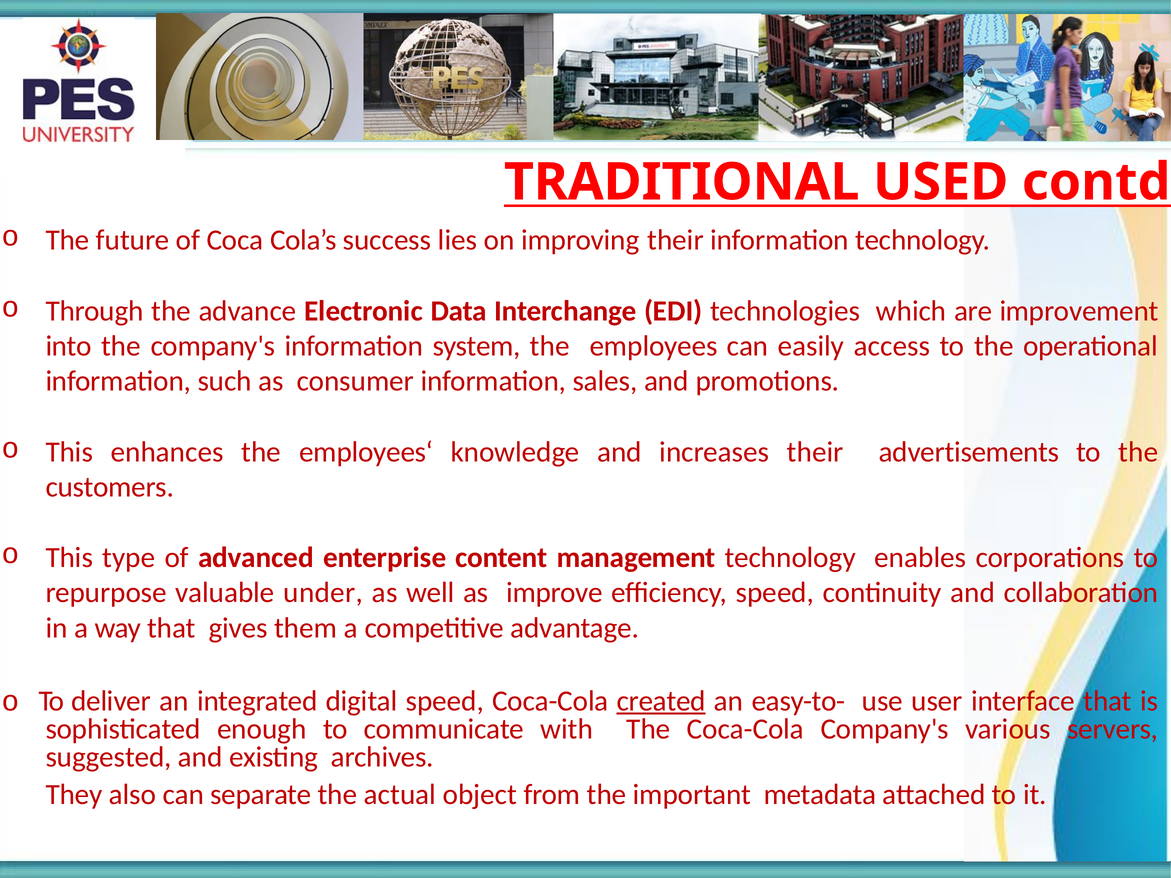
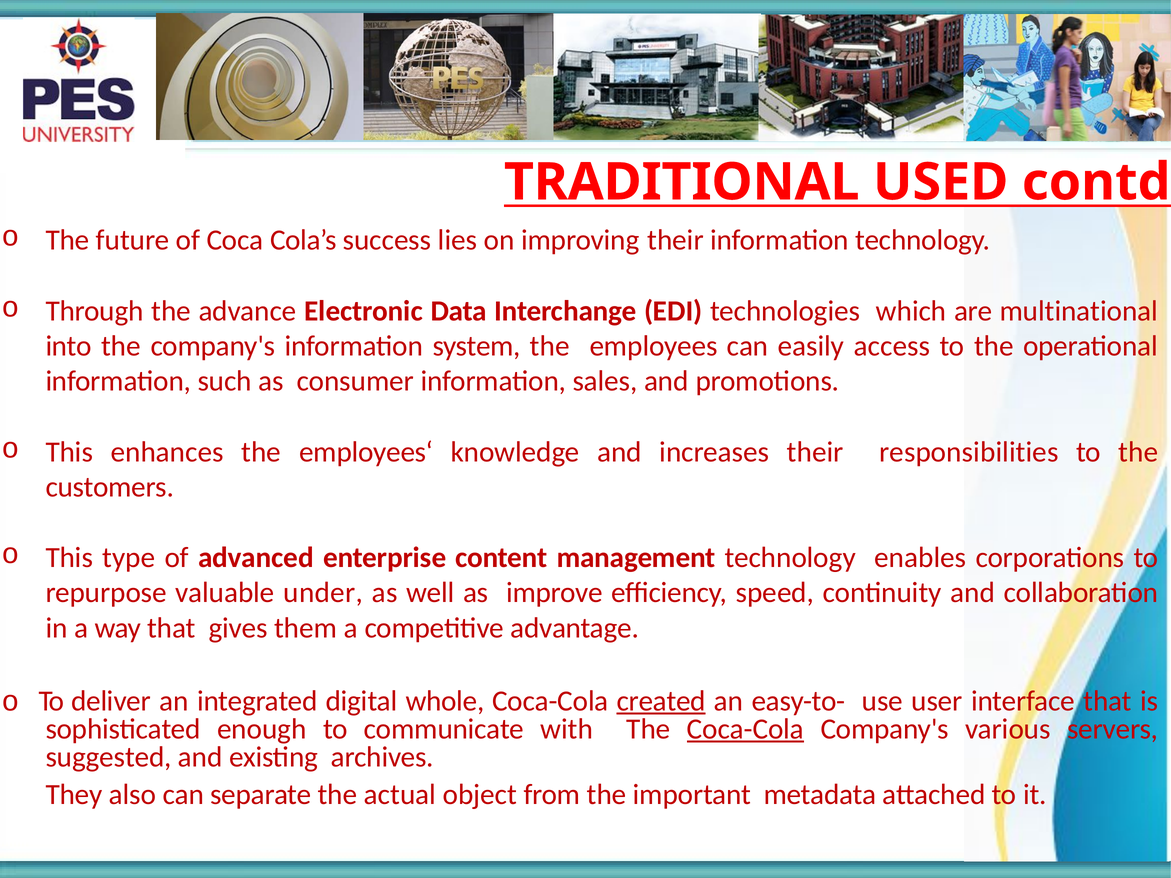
improvement: improvement -> multinational
advertisements: advertisements -> responsibilities
digital speed: speed -> whole
Coca-Cola at (745, 729) underline: none -> present
